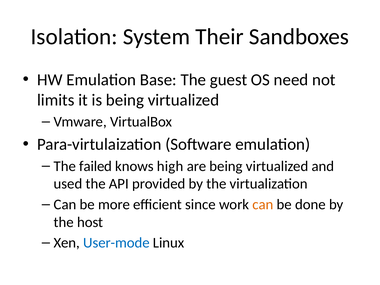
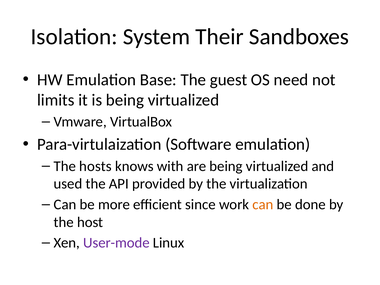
failed: failed -> hosts
high: high -> with
User-mode colour: blue -> purple
